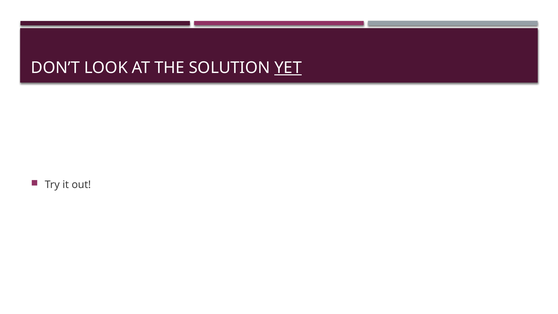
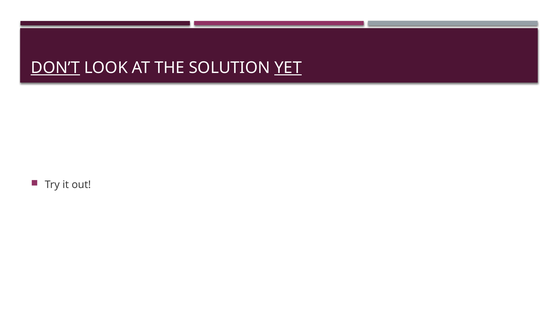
DON’T underline: none -> present
